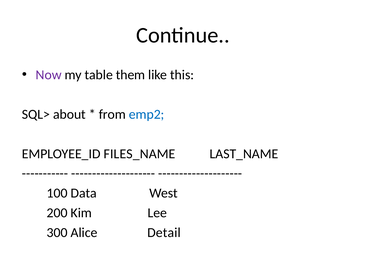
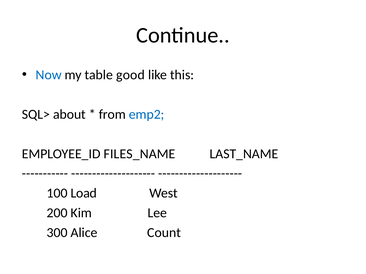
Now colour: purple -> blue
them: them -> good
Data: Data -> Load
Detail: Detail -> Count
